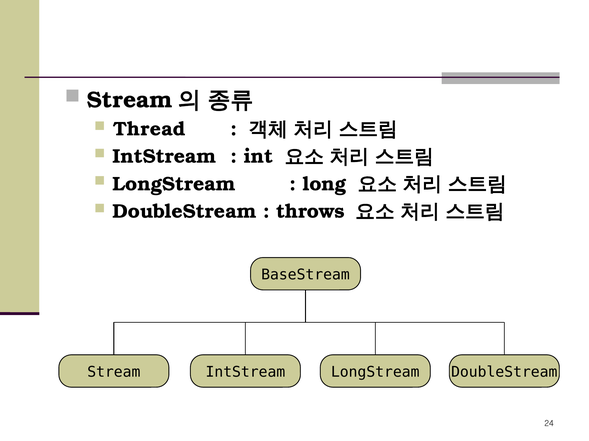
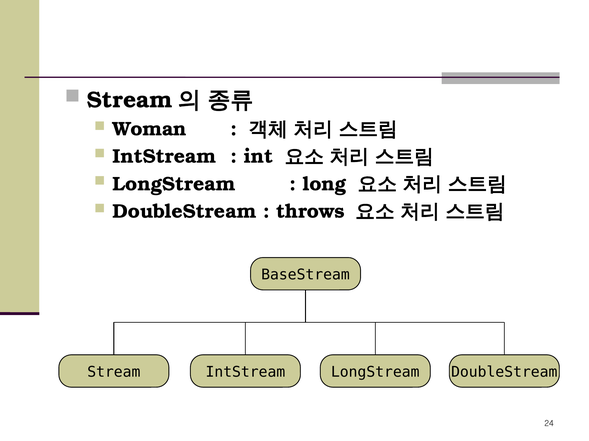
Thread: Thread -> Woman
